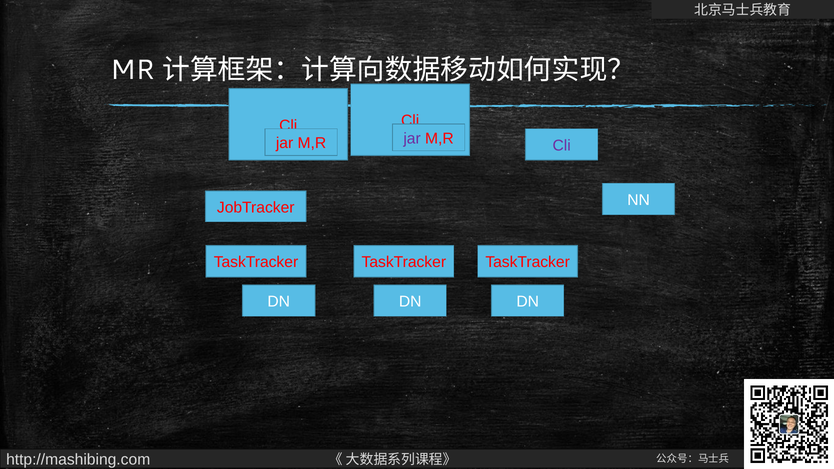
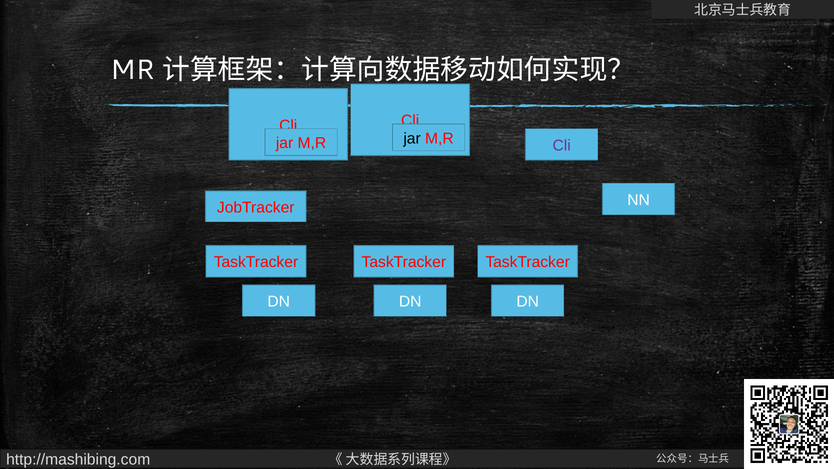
jar at (412, 139) colour: purple -> black
